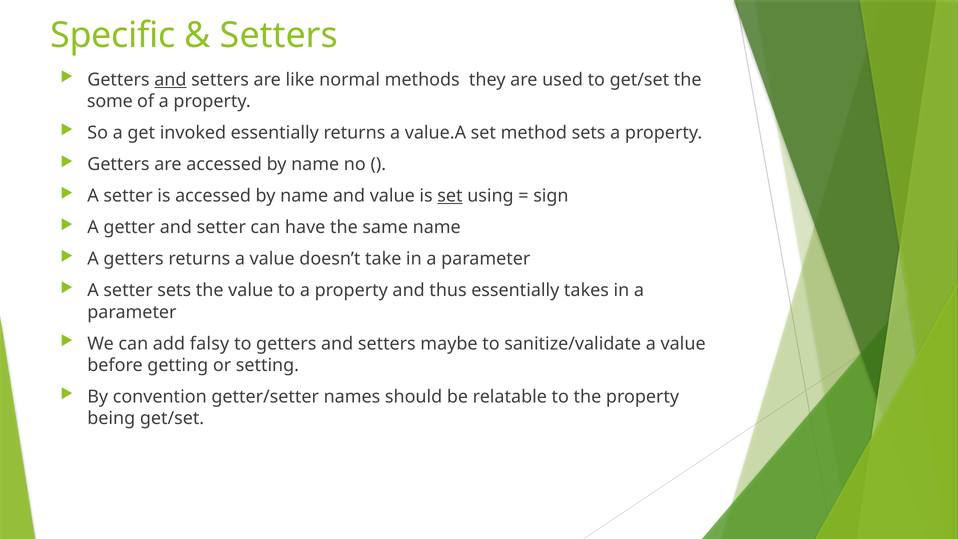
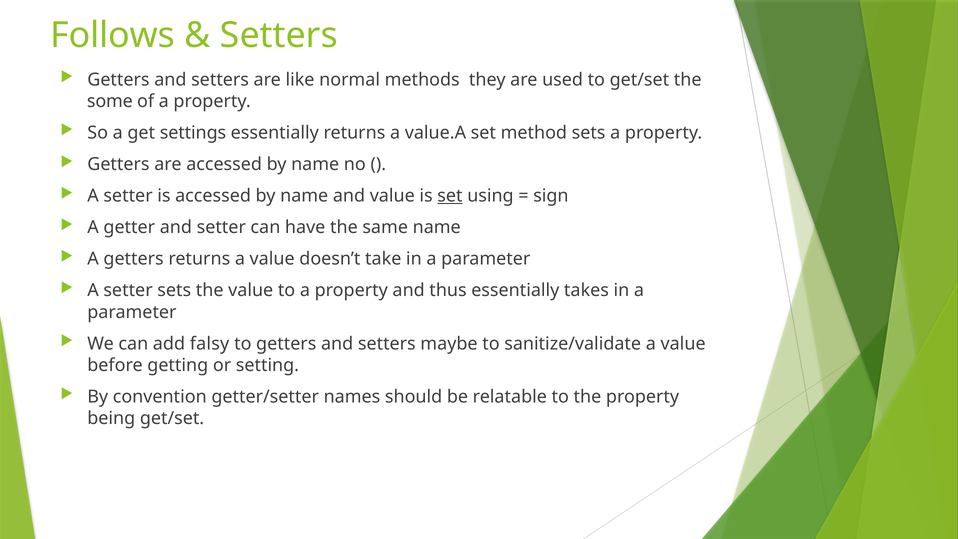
Specific: Specific -> Follows
and at (170, 80) underline: present -> none
invoked: invoked -> settings
